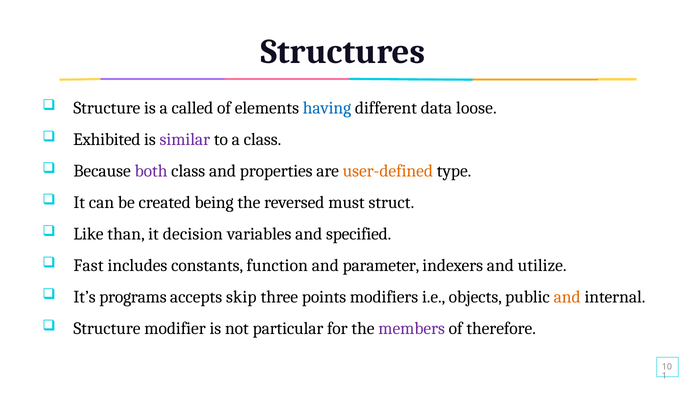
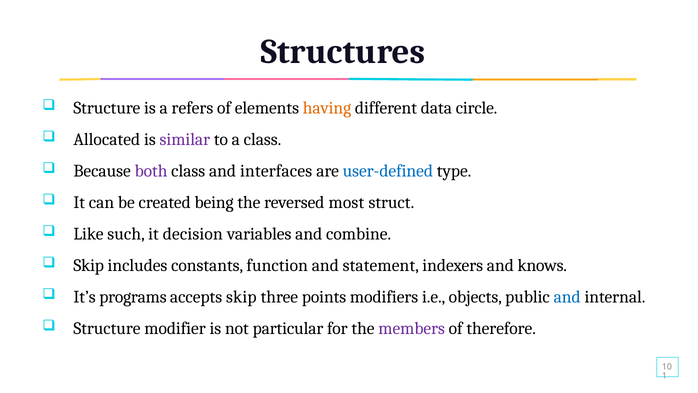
called: called -> refers
having colour: blue -> orange
loose: loose -> circle
Exhibited: Exhibited -> Allocated
properties: properties -> interfaces
user-defined colour: orange -> blue
must: must -> most
than: than -> such
specified: specified -> combine
Fast at (88, 265): Fast -> Skip
parameter: parameter -> statement
utilize: utilize -> knows
and at (567, 297) colour: orange -> blue
